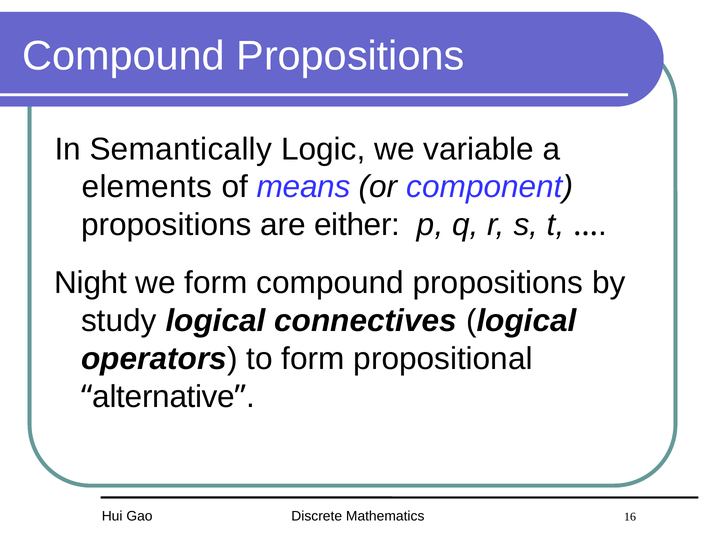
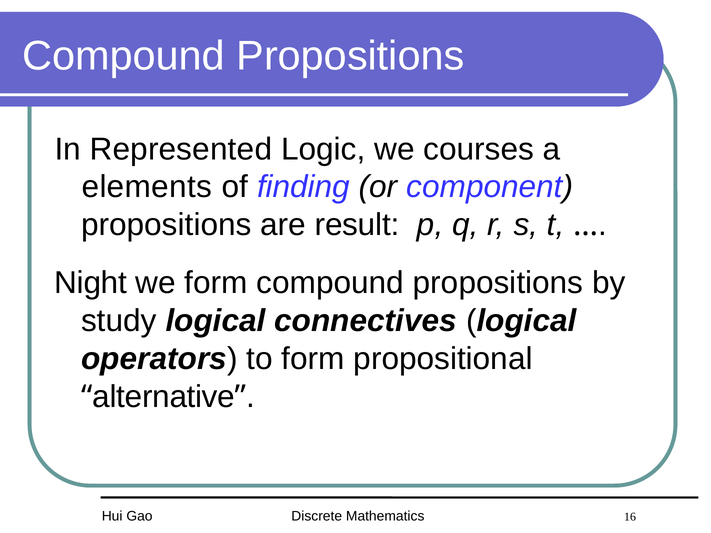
Semantically: Semantically -> Represented
variable: variable -> courses
means: means -> finding
either: either -> result
